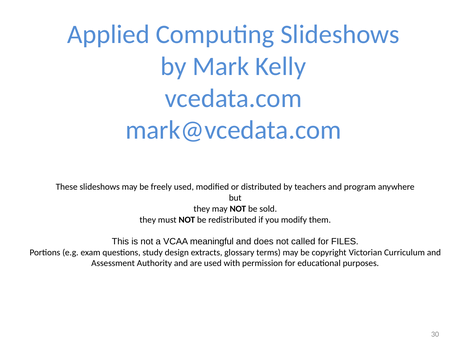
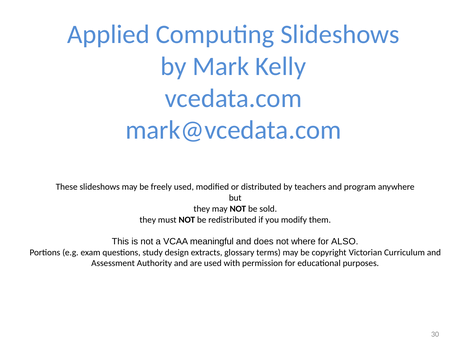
called: called -> where
FILES: FILES -> ALSO
